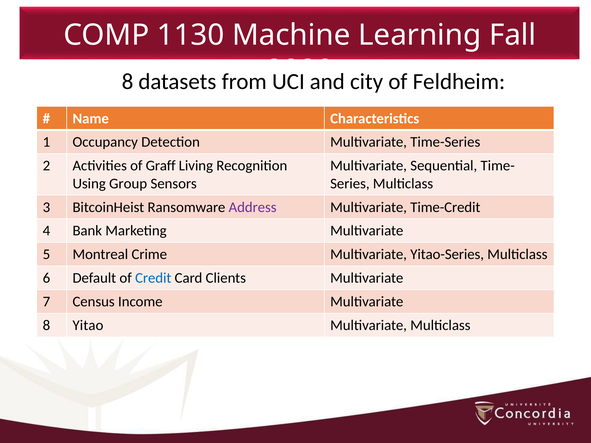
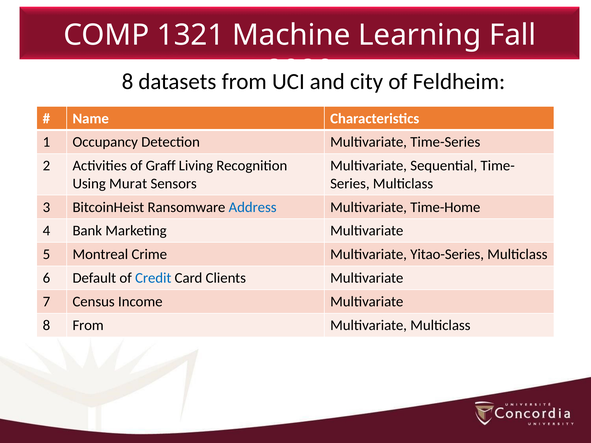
1130: 1130 -> 1321
Group: Group -> Murat
Address colour: purple -> blue
Time-Credit: Time-Credit -> Time-Home
8 Yitao: Yitao -> From
